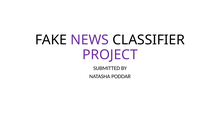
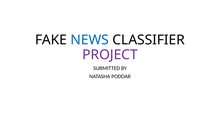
NEWS colour: purple -> blue
